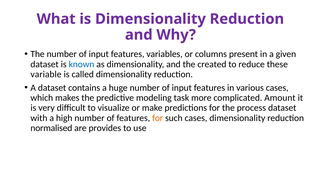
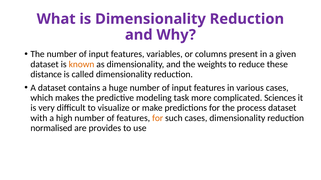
known colour: blue -> orange
created: created -> weights
variable: variable -> distance
Amount: Amount -> Sciences
